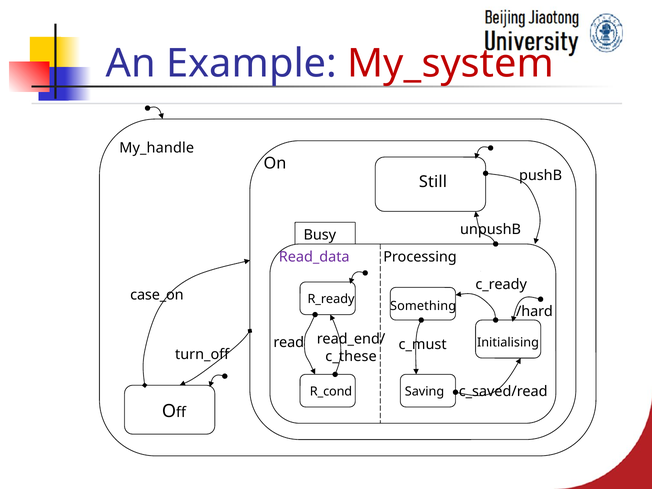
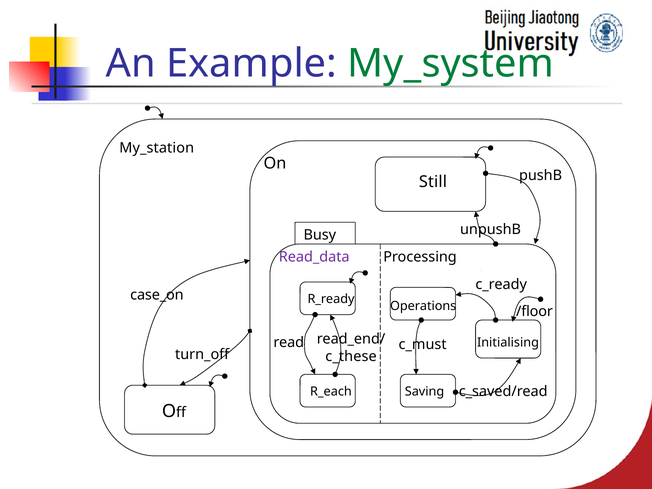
My_system colour: red -> green
My_handle: My_handle -> My_station
Something: Something -> Operations
/hard: /hard -> /floor
R_cond: R_cond -> R_each
